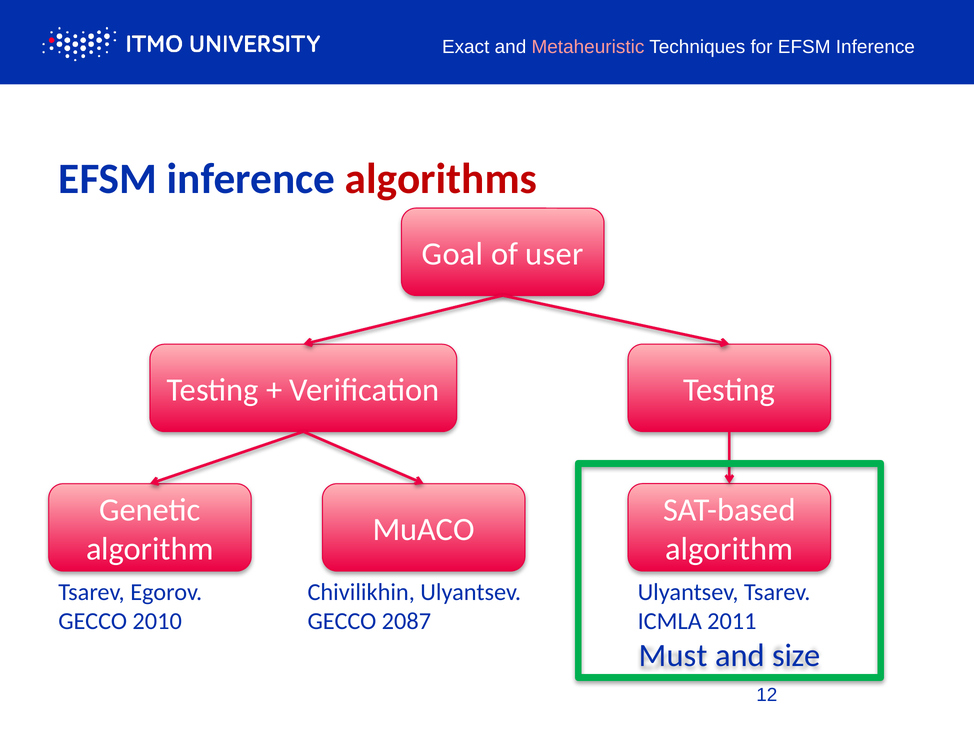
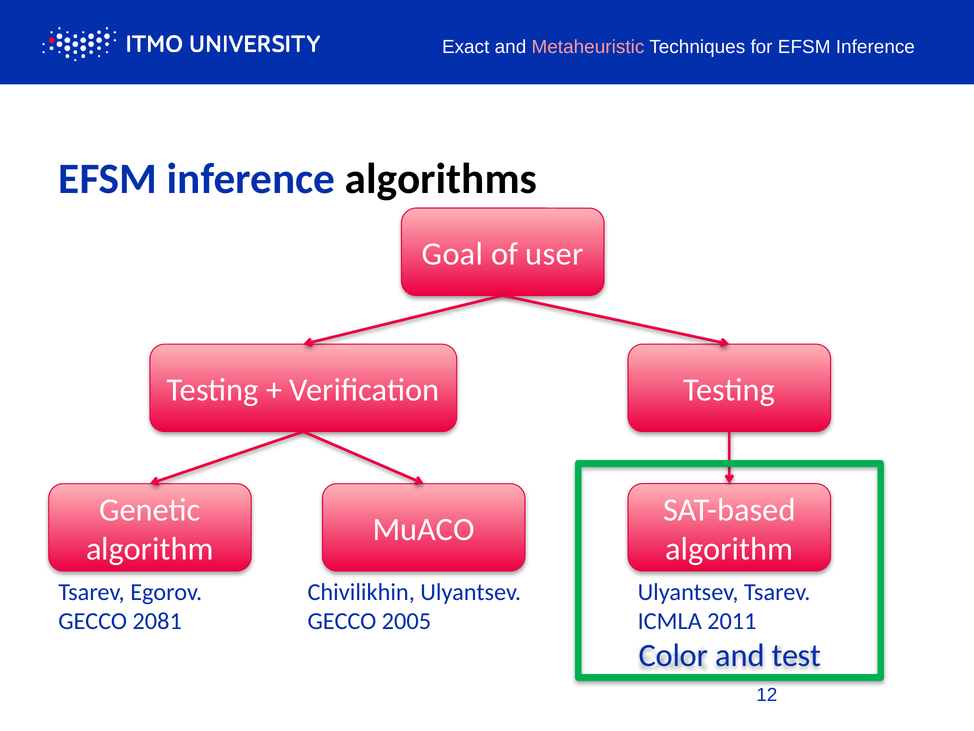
algorithms colour: red -> black
2087: 2087 -> 2005
2010: 2010 -> 2081
Must: Must -> Color
size: size -> test
